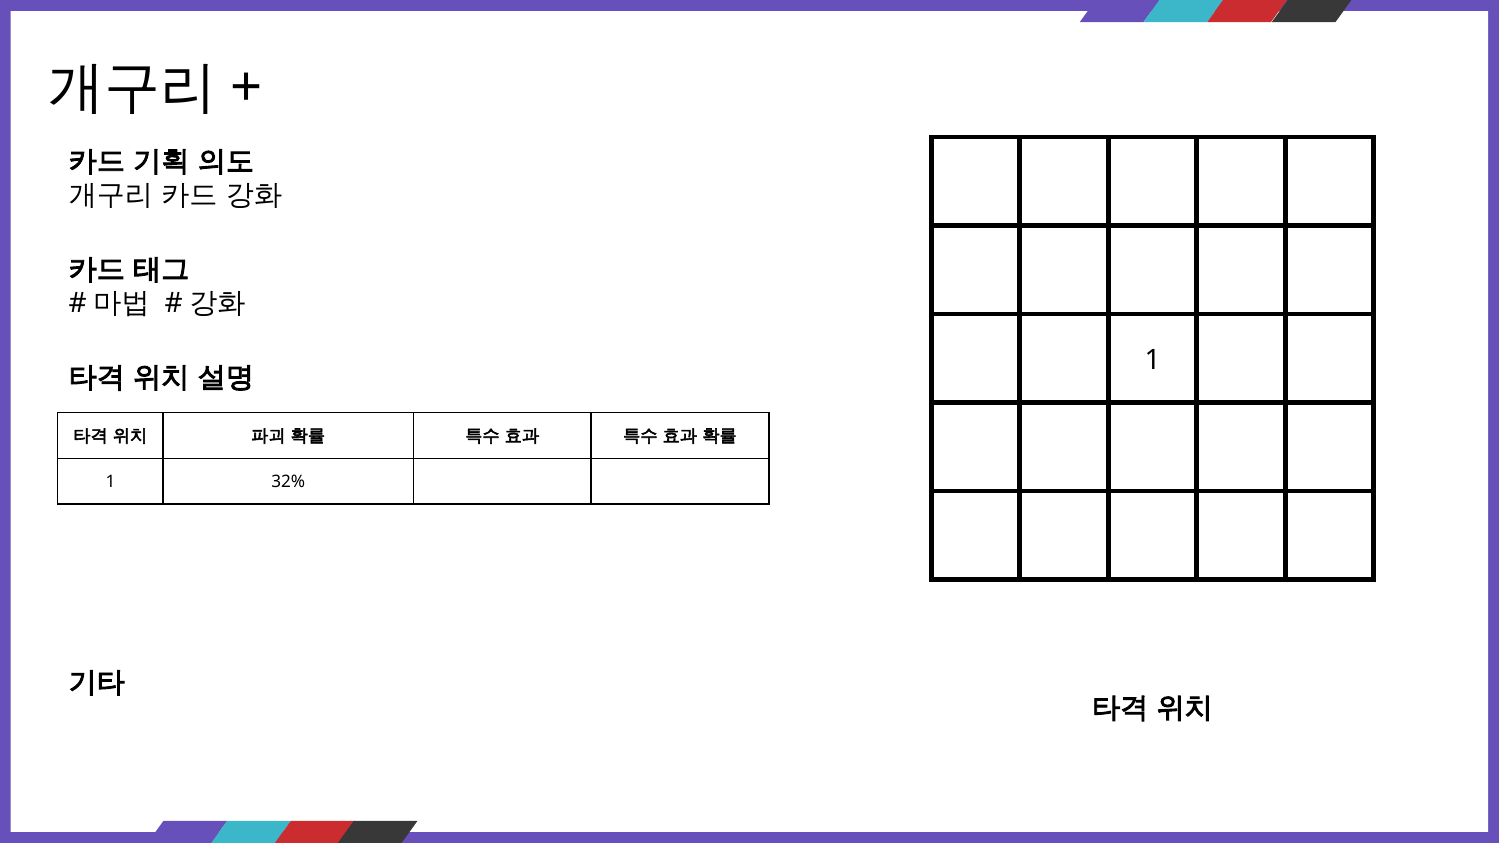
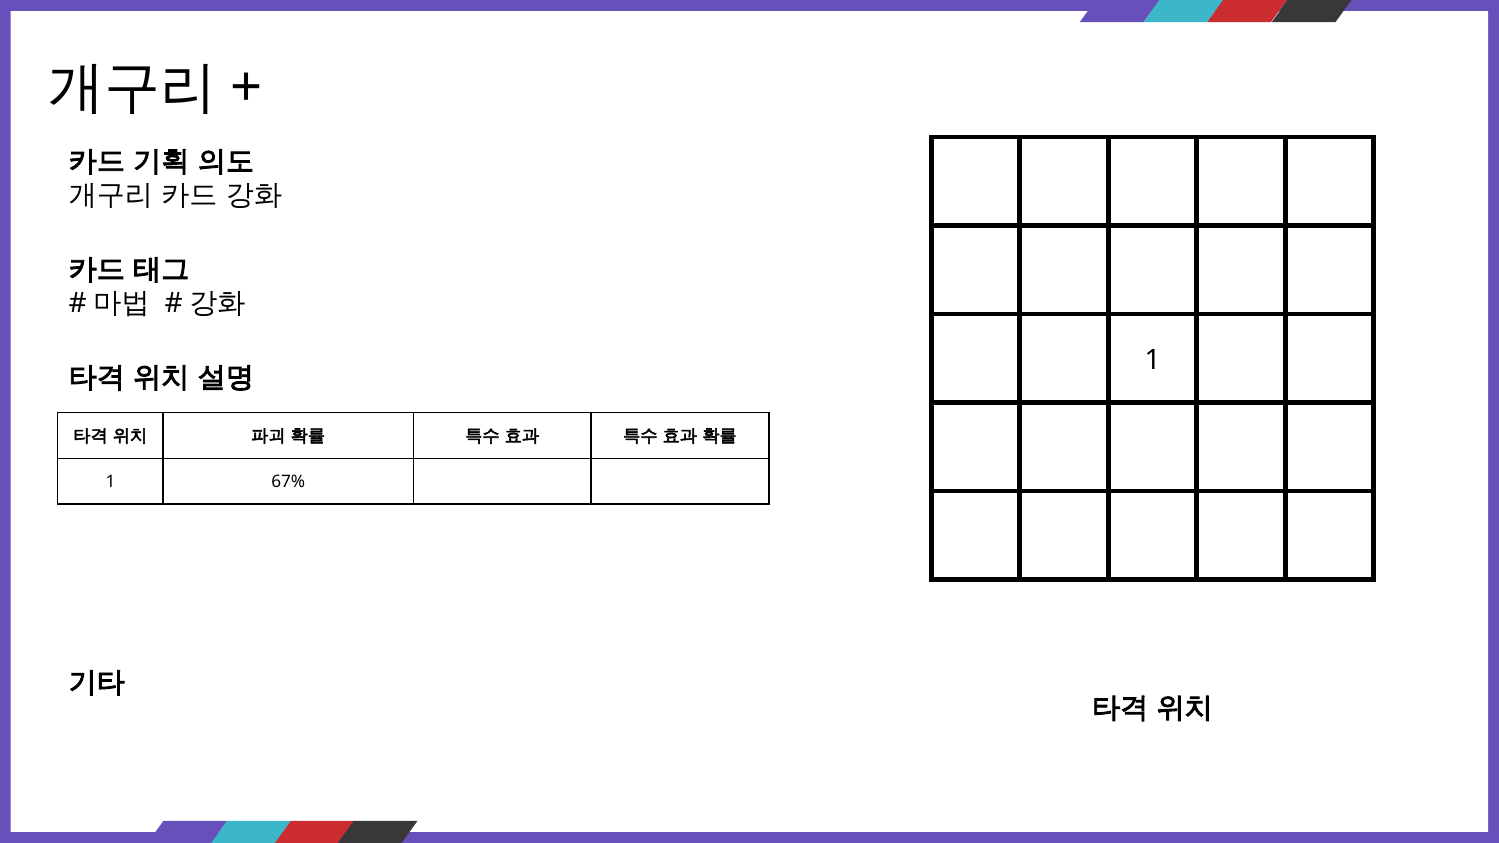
32%: 32% -> 67%
